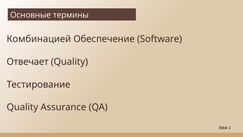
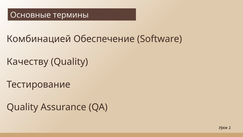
Отвечает: Отвечает -> Качеству
